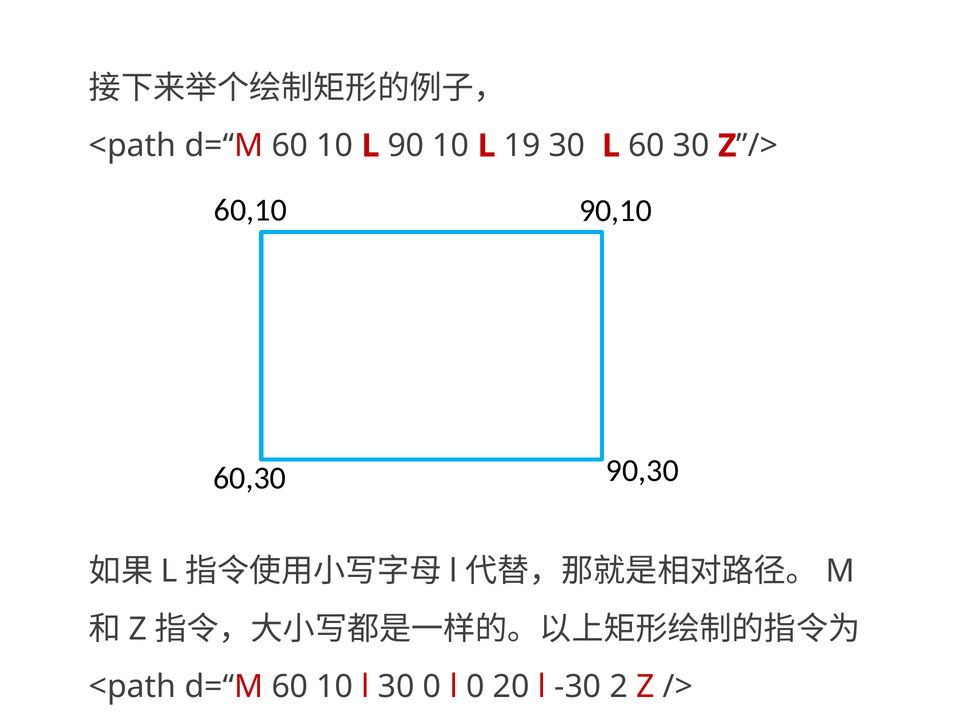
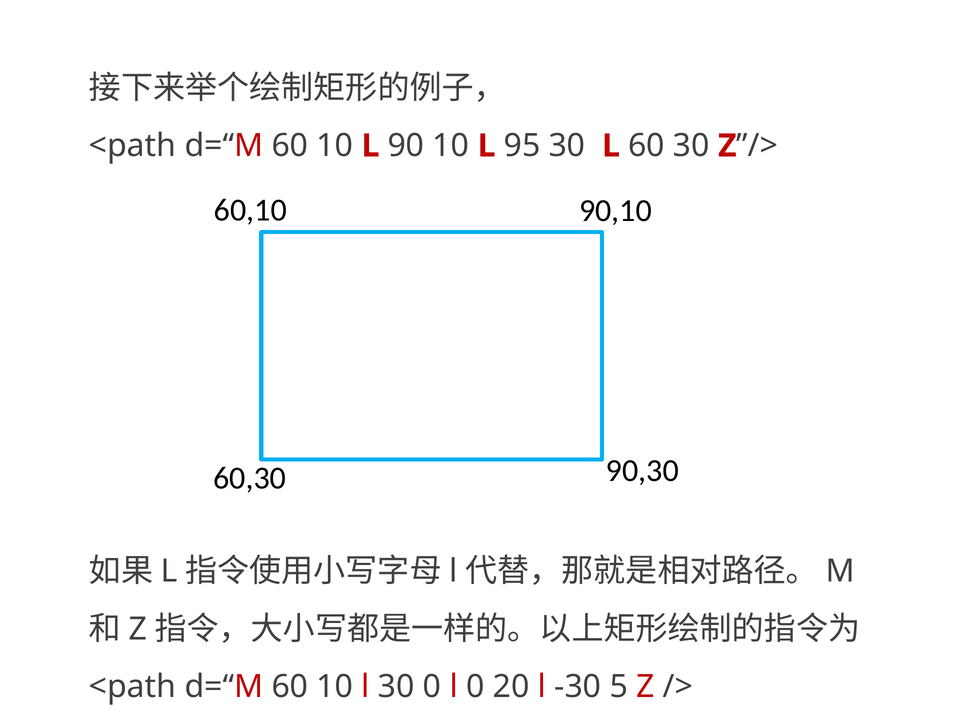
19: 19 -> 95
2: 2 -> 5
